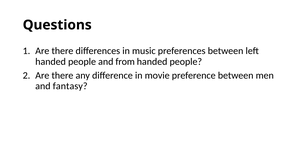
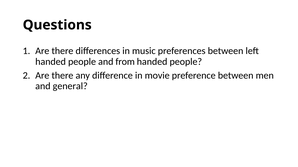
fantasy: fantasy -> general
